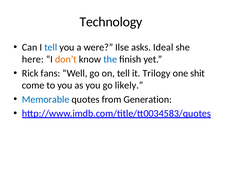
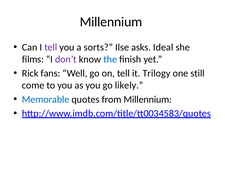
Technology at (111, 22): Technology -> Millennium
tell at (51, 47) colour: blue -> purple
were: were -> sorts
here: here -> films
don’t colour: orange -> purple
shit: shit -> still
from Generation: Generation -> Millennium
